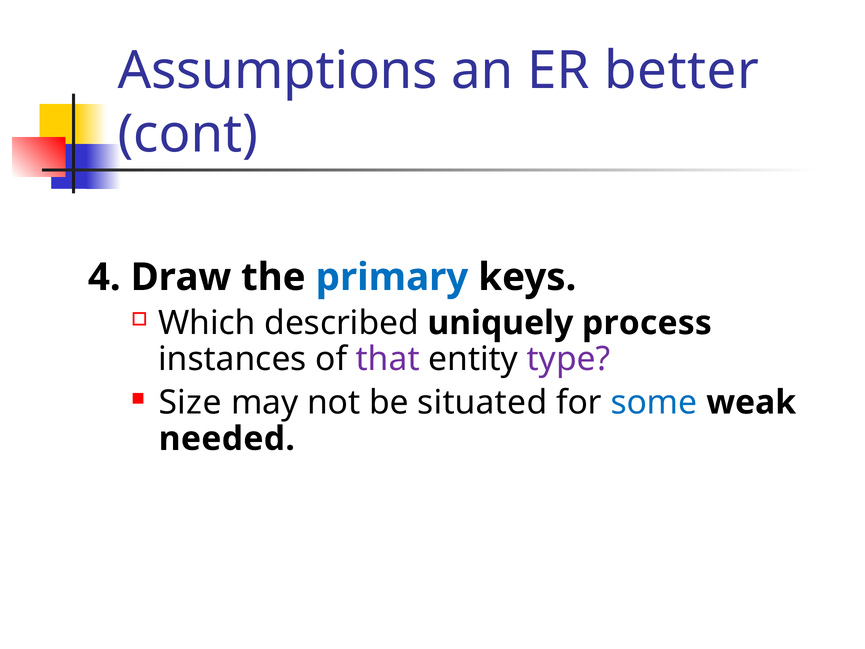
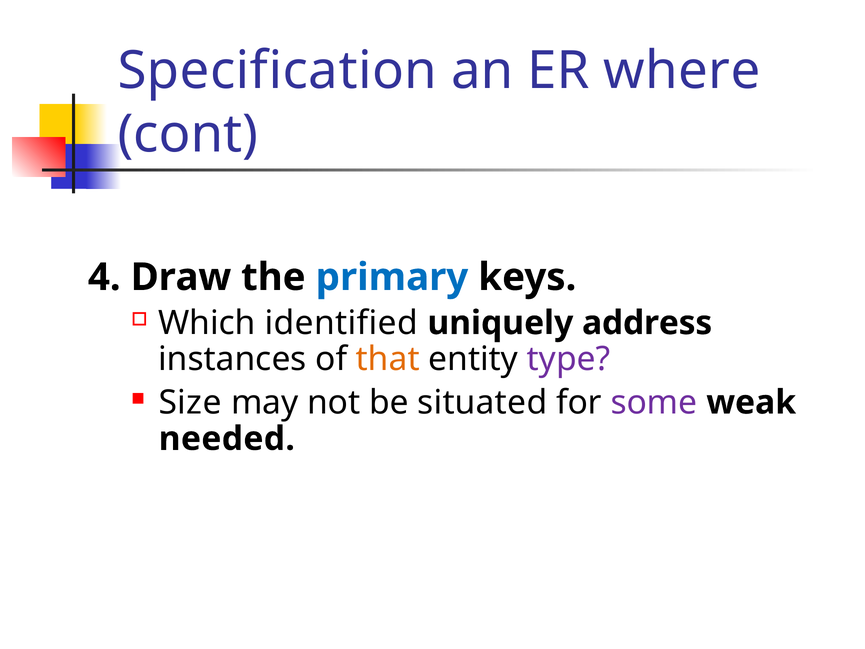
Assumptions: Assumptions -> Specification
better: better -> where
described: described -> identified
process: process -> address
that colour: purple -> orange
some colour: blue -> purple
